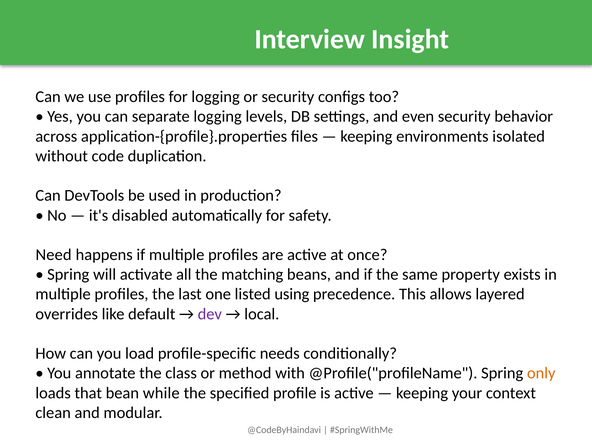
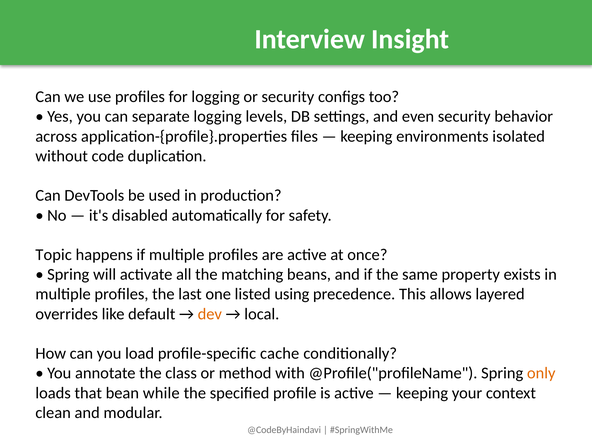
Need: Need -> Topic
dev colour: purple -> orange
needs: needs -> cache
